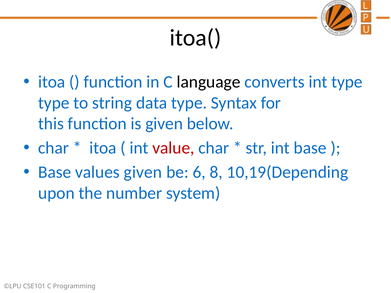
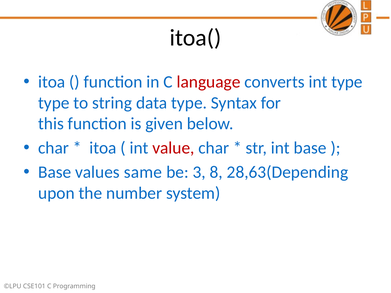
language colour: black -> red
values given: given -> same
6: 6 -> 3
10,19(Depending: 10,19(Depending -> 28,63(Depending
